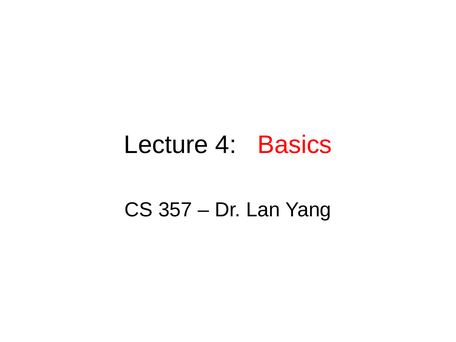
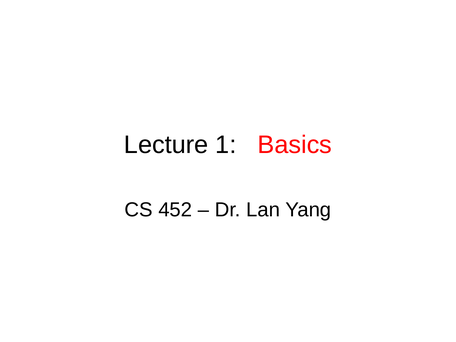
4: 4 -> 1
357: 357 -> 452
